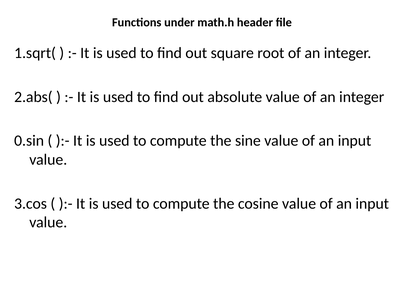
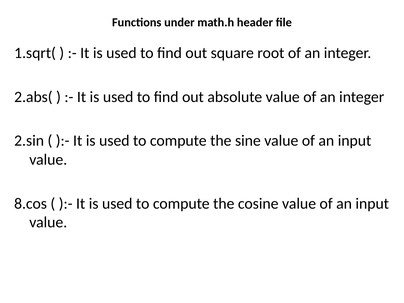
0.sin: 0.sin -> 2.sin
3.cos: 3.cos -> 8.cos
